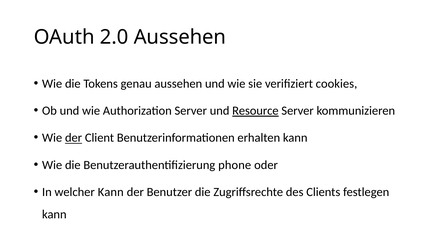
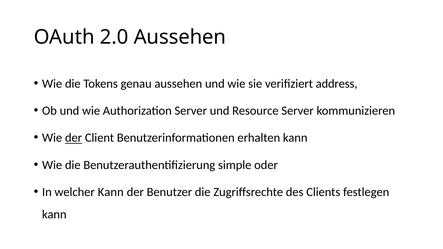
cookies: cookies -> address
Resource underline: present -> none
phone: phone -> simple
